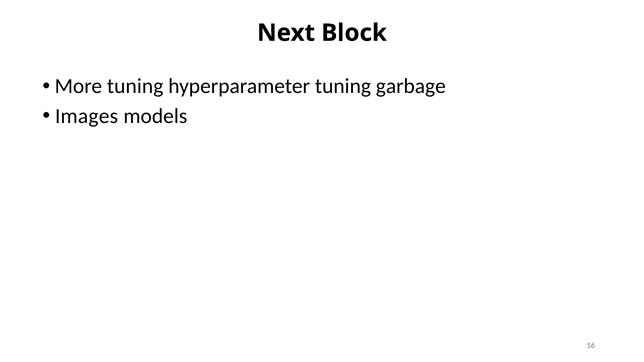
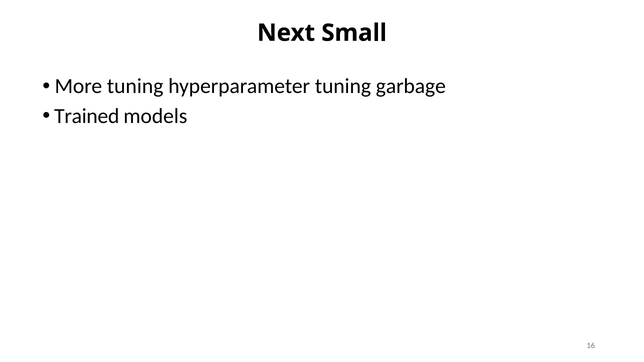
Block: Block -> Small
Images: Images -> Trained
